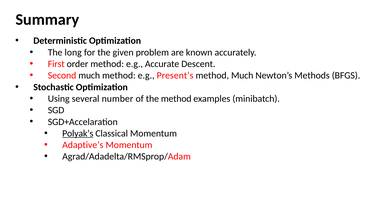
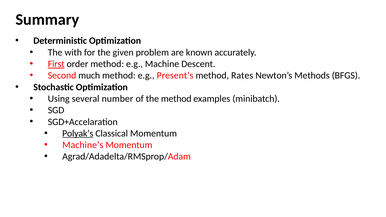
long: long -> with
First underline: none -> present
Accurate: Accurate -> Machine
method Much: Much -> Rates
Adaptive’s: Adaptive’s -> Machine’s
